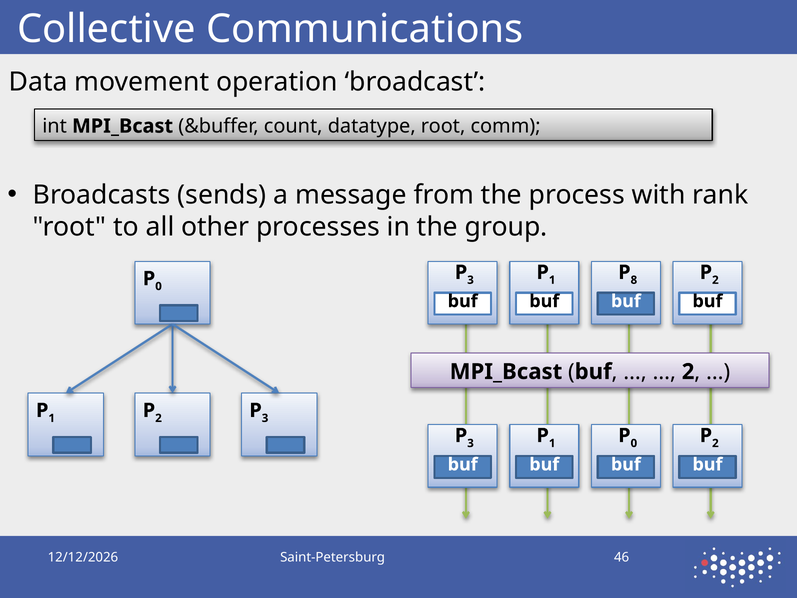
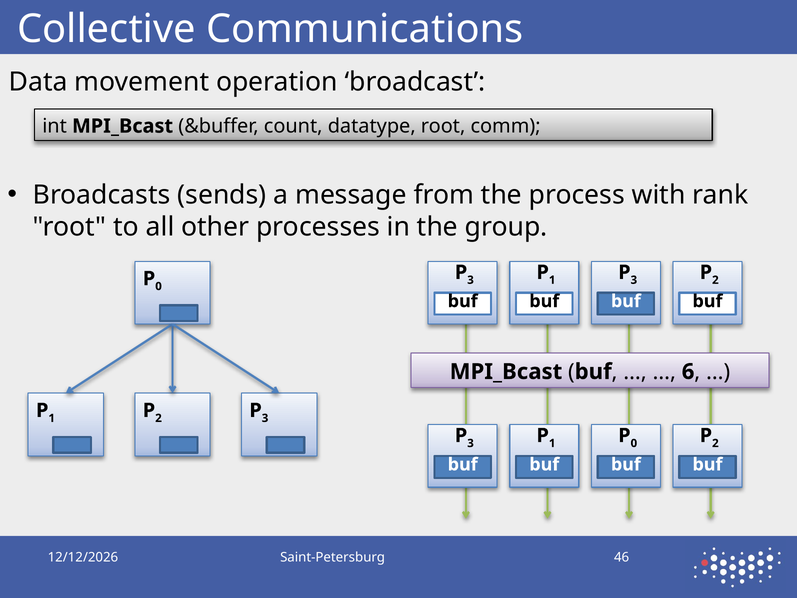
8 at (634, 280): 8 -> 3
2 at (688, 372): 2 -> 6
